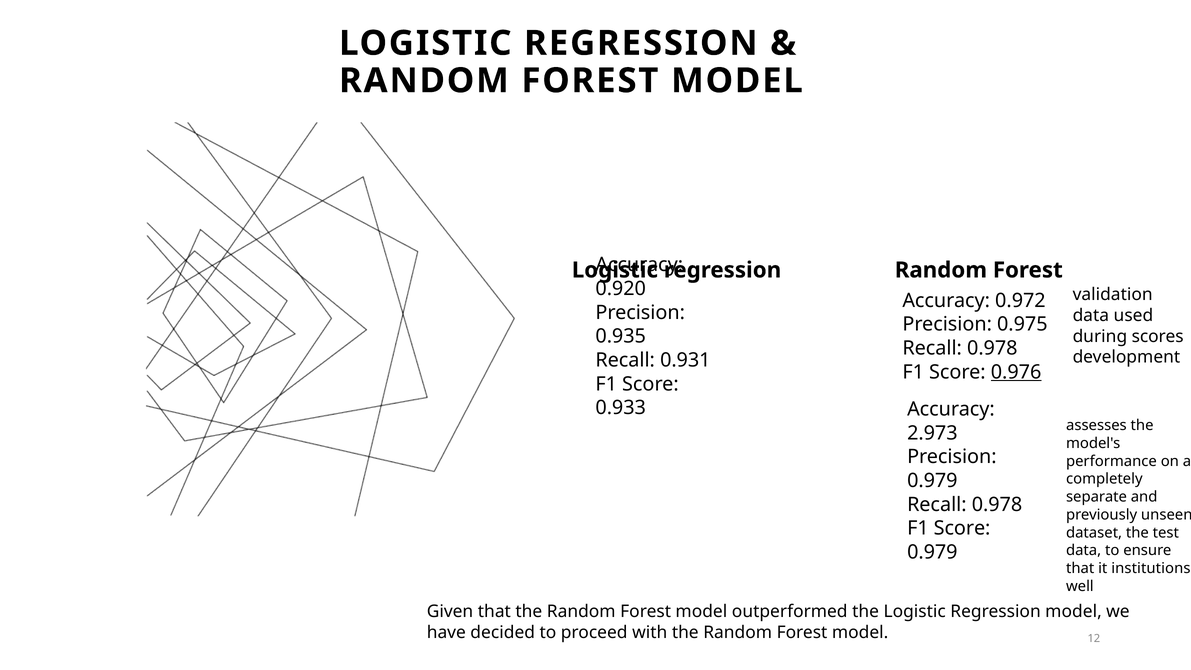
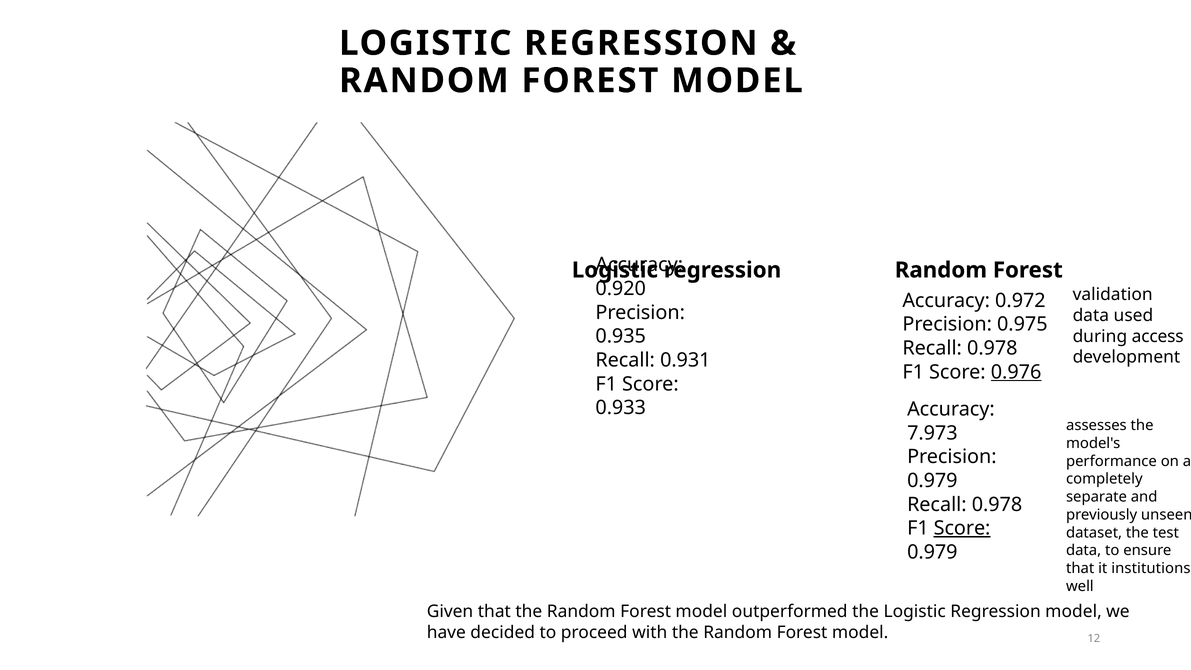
scores: scores -> access
2.973: 2.973 -> 7.973
Score at (962, 528) underline: none -> present
